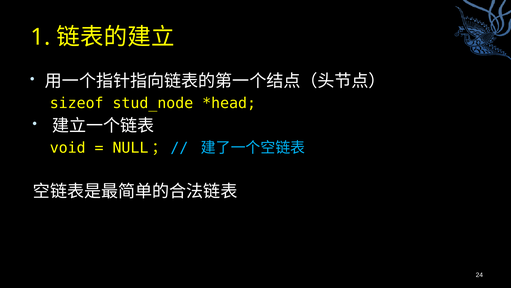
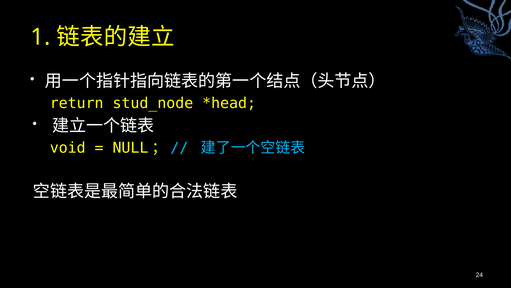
sizeof: sizeof -> return
